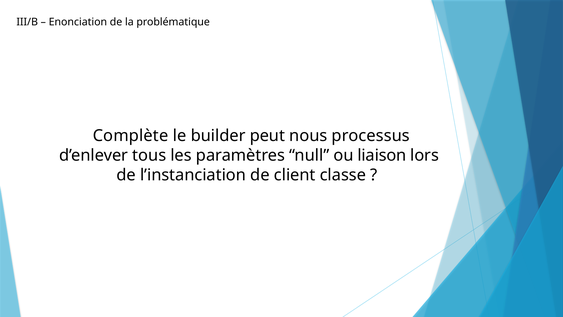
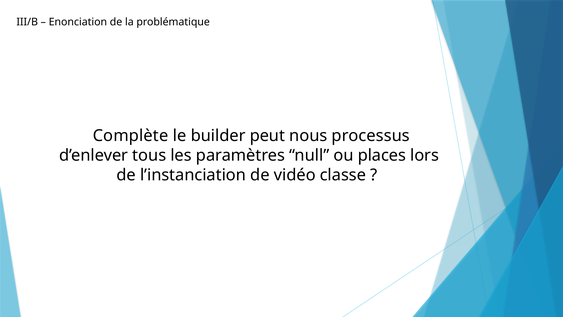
liaison: liaison -> places
client: client -> vidéo
